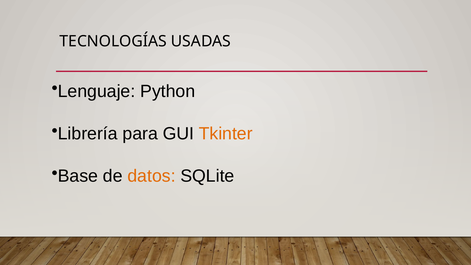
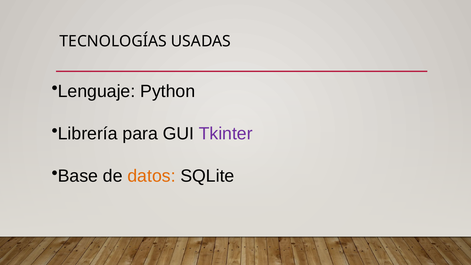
Tkinter colour: orange -> purple
